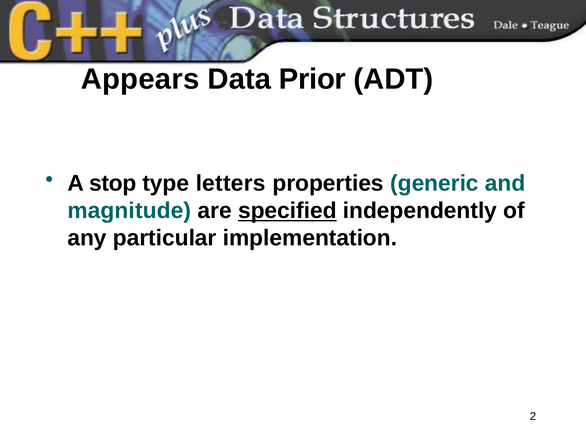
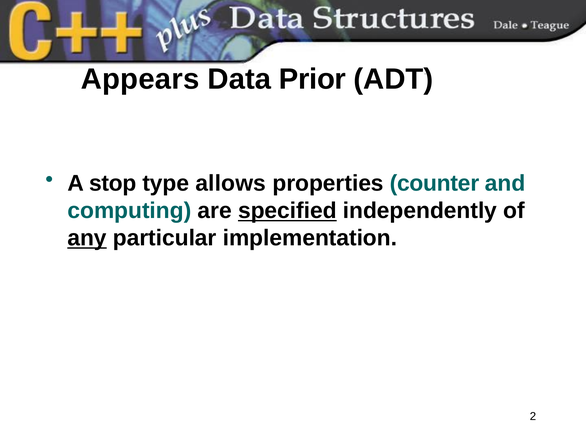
letters: letters -> allows
generic: generic -> counter
magnitude: magnitude -> computing
any underline: none -> present
